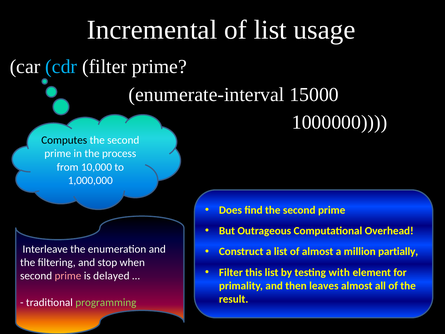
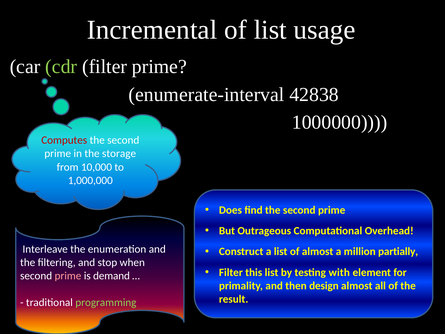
cdr colour: light blue -> light green
15000: 15000 -> 42838
Computes colour: black -> red
process: process -> storage
delayed: delayed -> demand
leaves: leaves -> design
